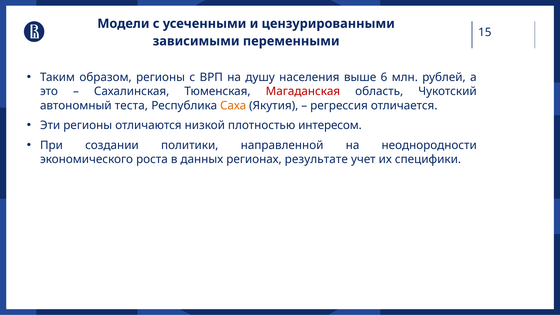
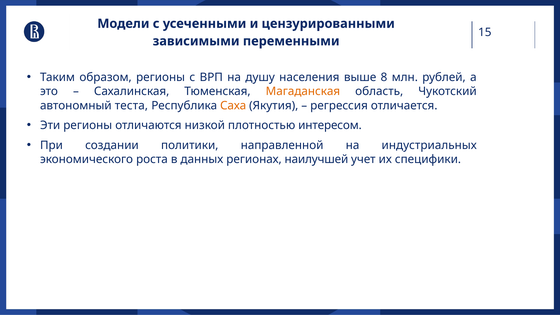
6: 6 -> 8
Магаданская colour: red -> orange
неоднородности: неоднородности -> индустриальных
результате: результате -> наилучшей
